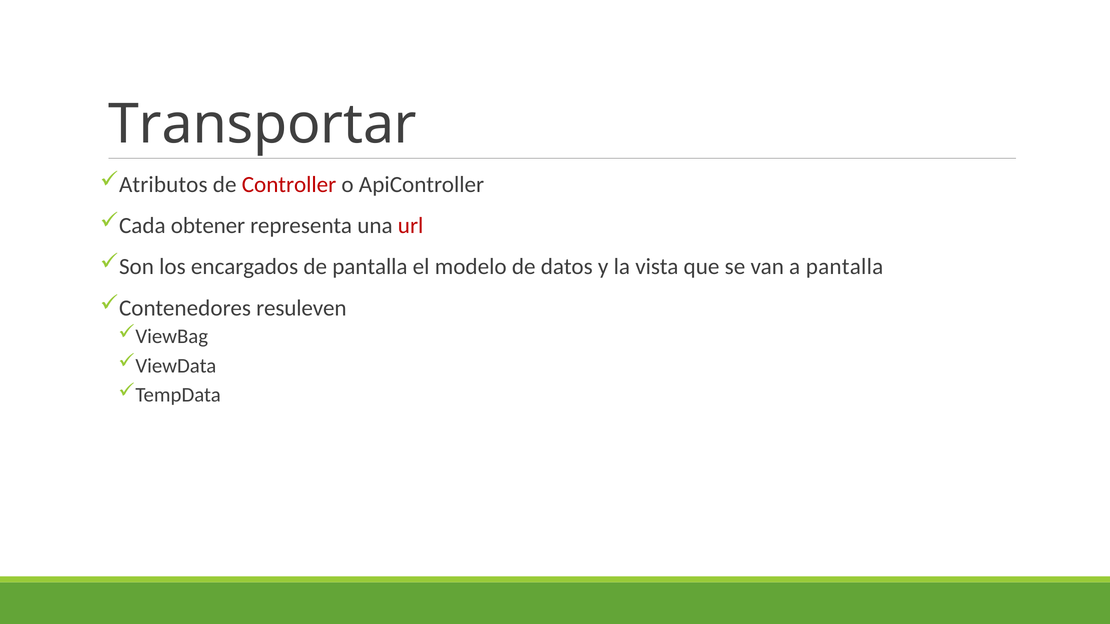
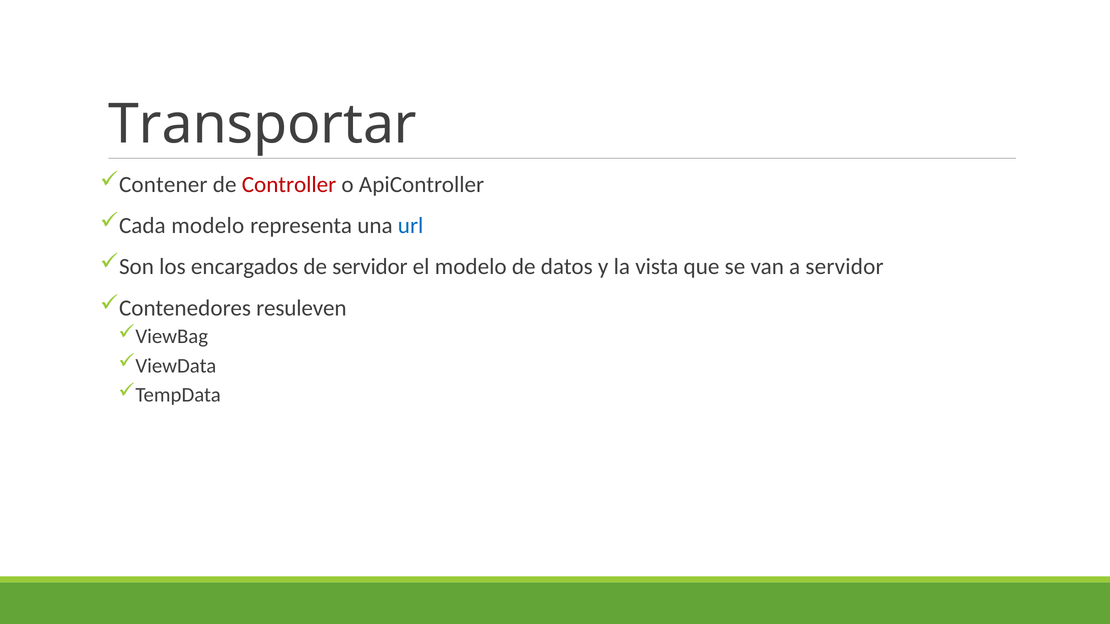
Atributos: Atributos -> Contener
Cada obtener: obtener -> modelo
url colour: red -> blue
de pantalla: pantalla -> servidor
a pantalla: pantalla -> servidor
